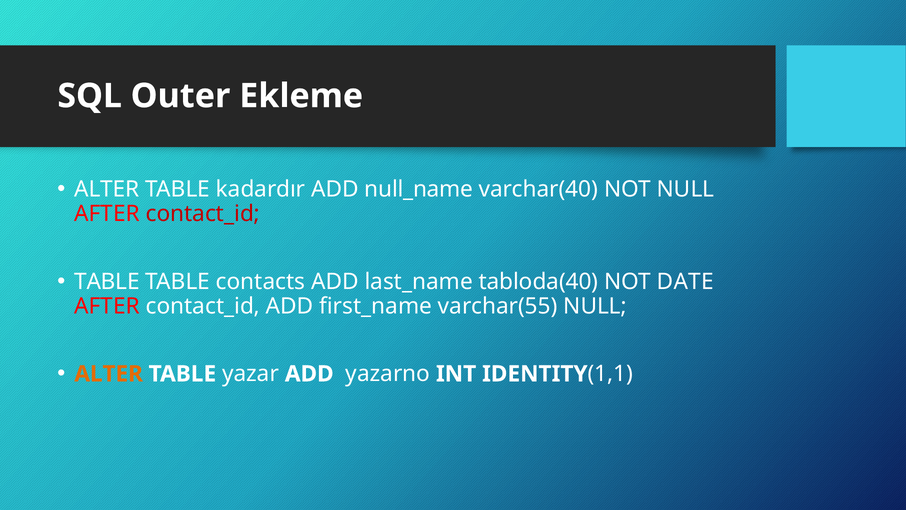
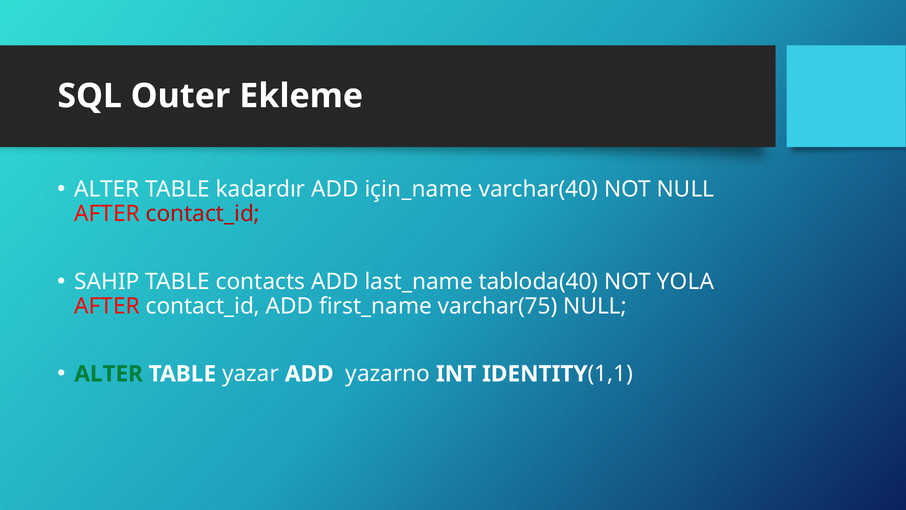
null_name: null_name -> için_name
TABLE at (107, 281): TABLE -> SAHIP
DATE: DATE -> YOLA
varchar(55: varchar(55 -> varchar(75
ALTER at (109, 374) colour: orange -> green
